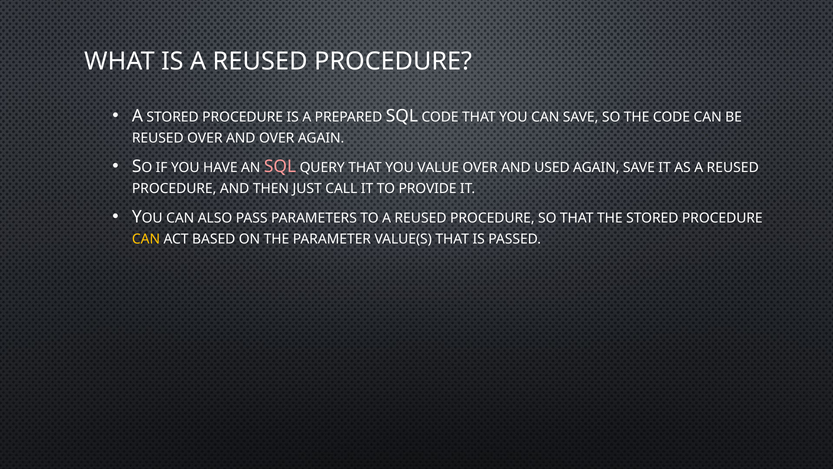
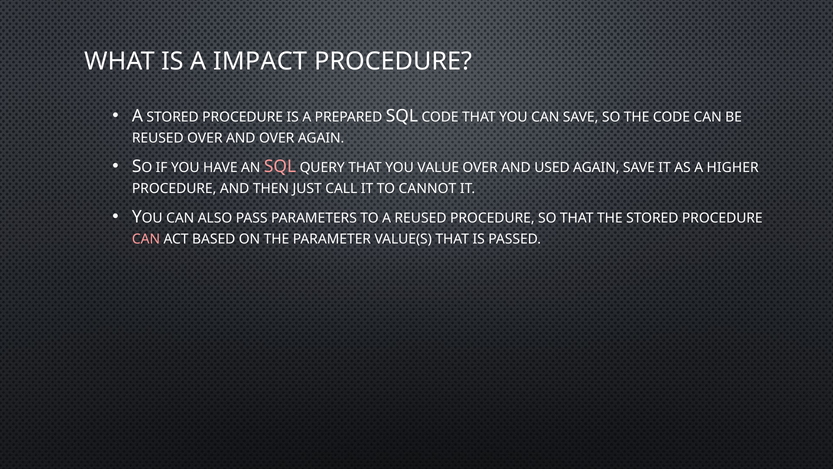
IS A REUSED: REUSED -> IMPACT
AS A REUSED: REUSED -> HIGHER
PROVIDE: PROVIDE -> CANNOT
CAN at (146, 239) colour: yellow -> pink
